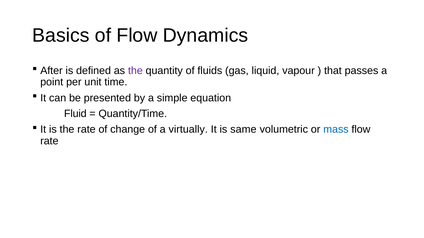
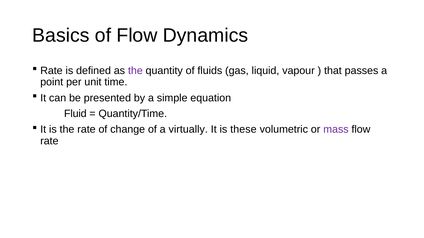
After at (51, 71): After -> Rate
same: same -> these
mass colour: blue -> purple
